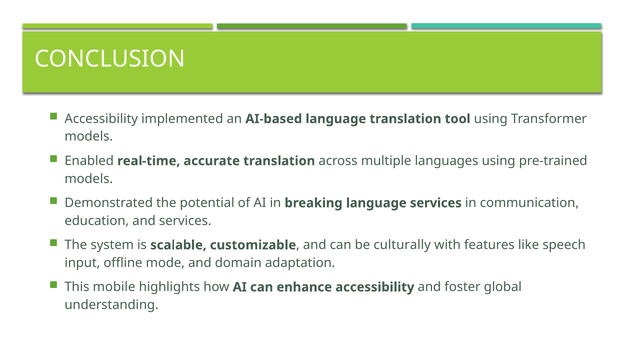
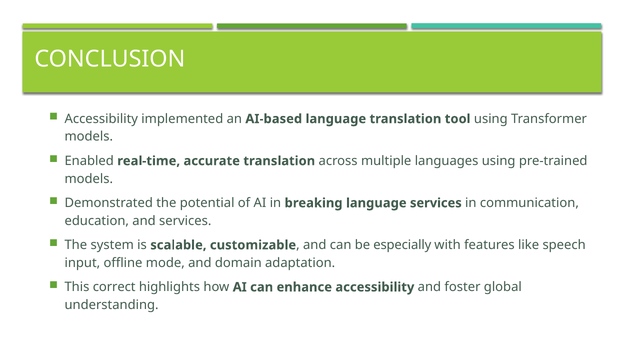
culturally: culturally -> especially
mobile: mobile -> correct
